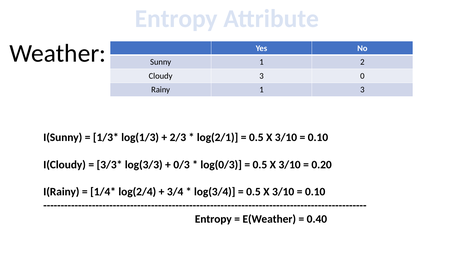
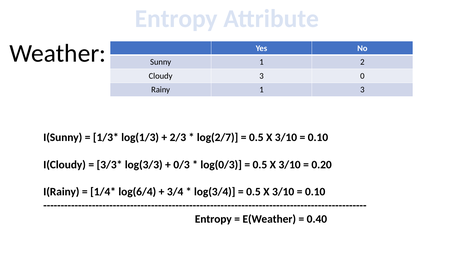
log(2/1: log(2/1 -> log(2/7
log(2/4: log(2/4 -> log(6/4
